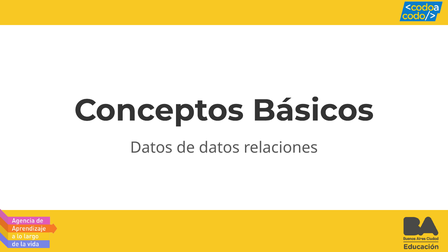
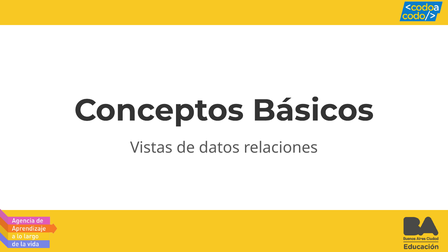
Datos at (151, 148): Datos -> Vistas
